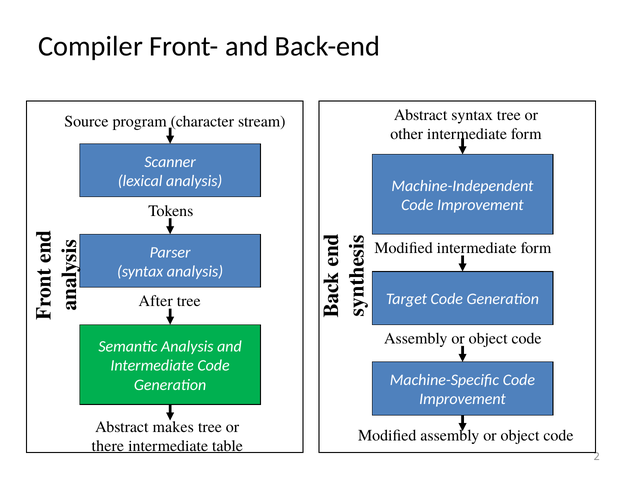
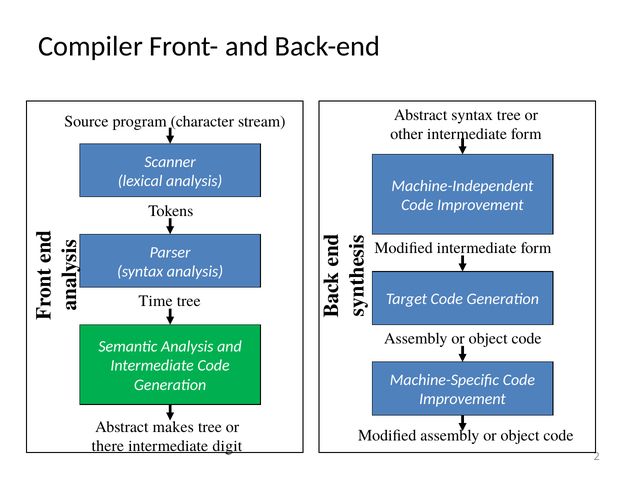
After: After -> Time
table: table -> digit
